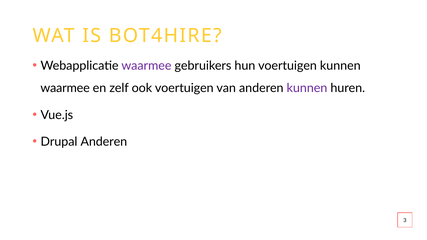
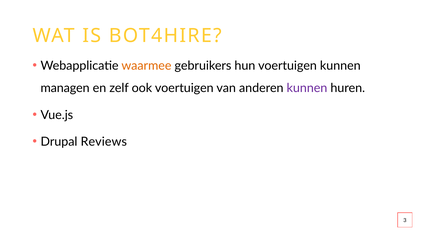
waarmee at (146, 66) colour: purple -> orange
waarmee at (65, 88): waarmee -> managen
Drupal Anderen: Anderen -> Reviews
